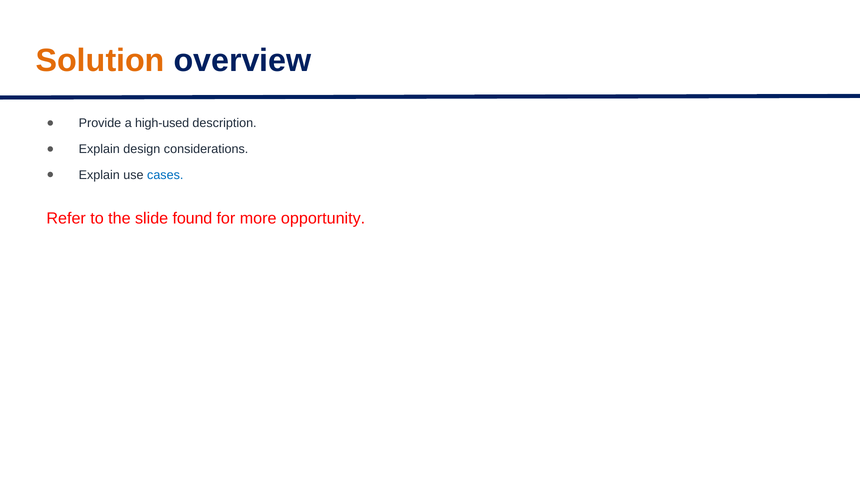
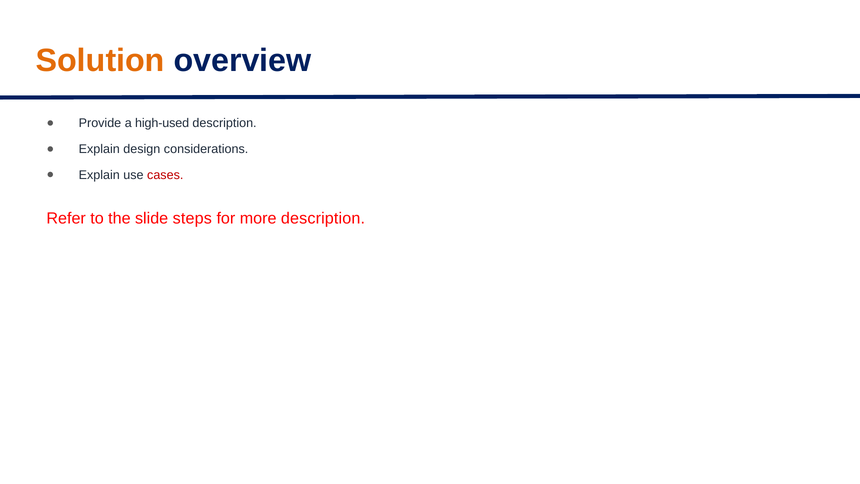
cases colour: blue -> red
found: found -> steps
more opportunity: opportunity -> description
